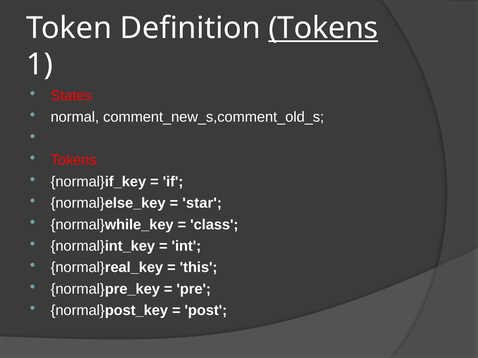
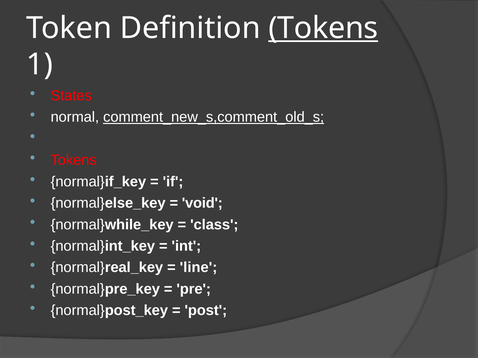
comment_new_s,comment_old_s underline: none -> present
star: star -> void
this: this -> line
